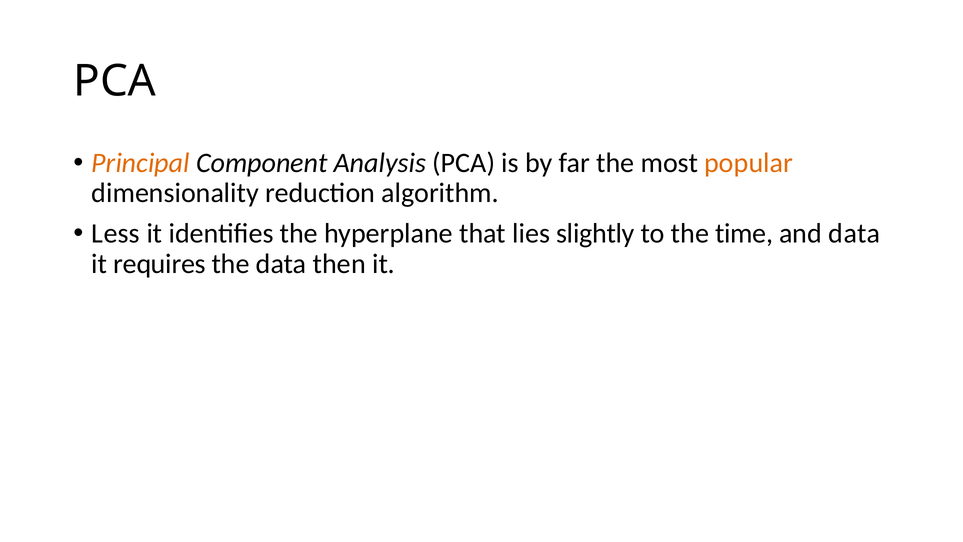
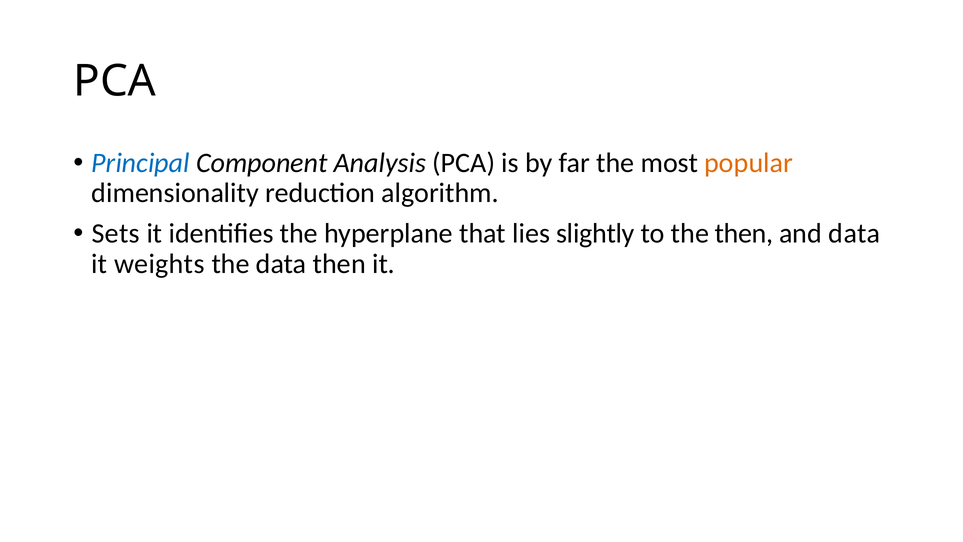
Principal colour: orange -> blue
Less: Less -> Sets
the time: time -> then
requires: requires -> weights
